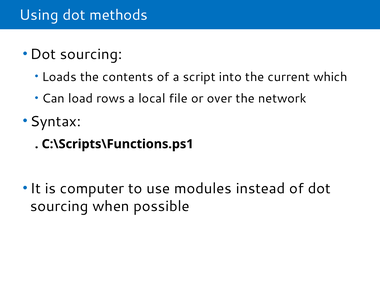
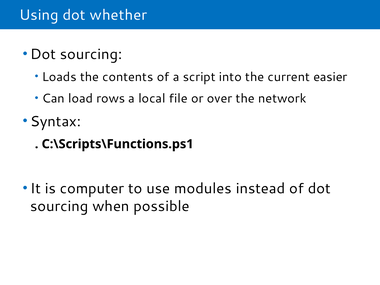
methods: methods -> whether
which: which -> easier
